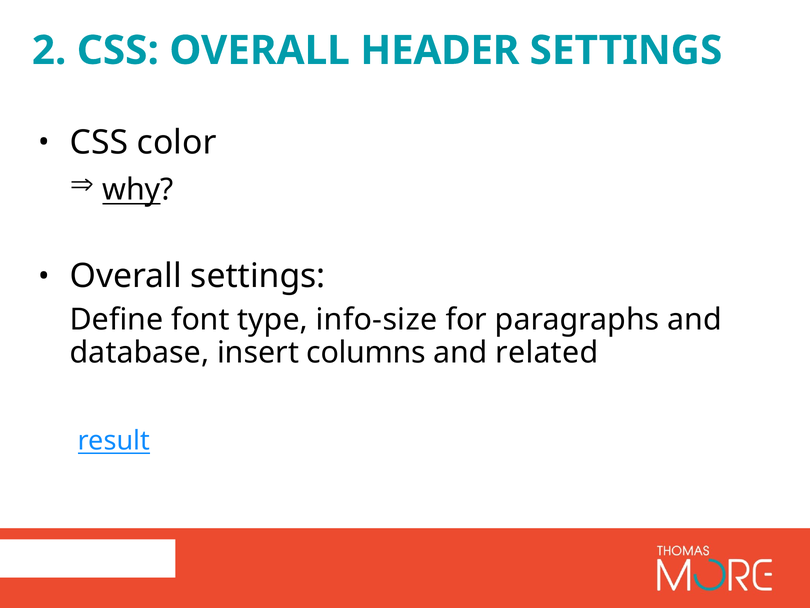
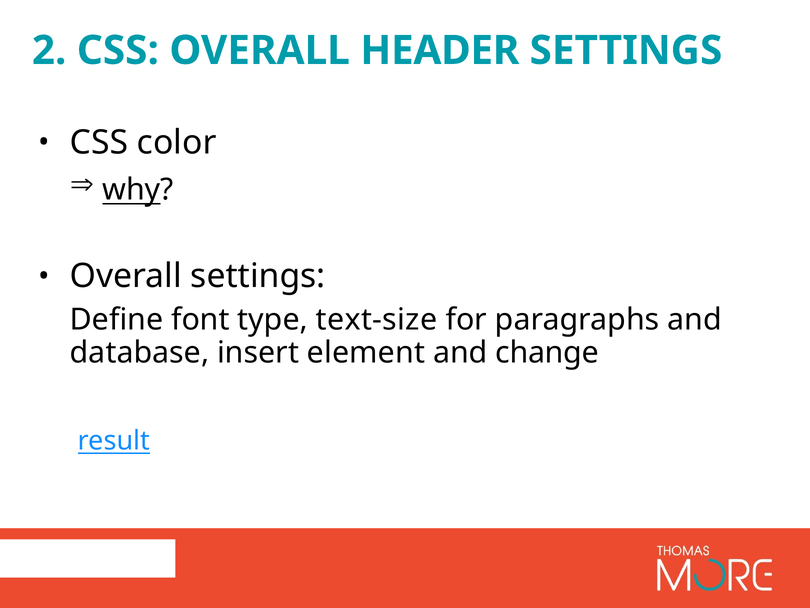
info-size: info-size -> text-size
columns: columns -> element
related: related -> change
